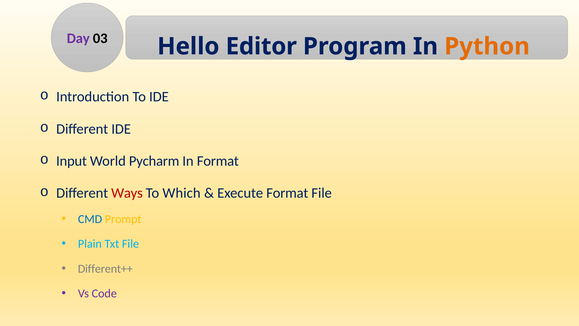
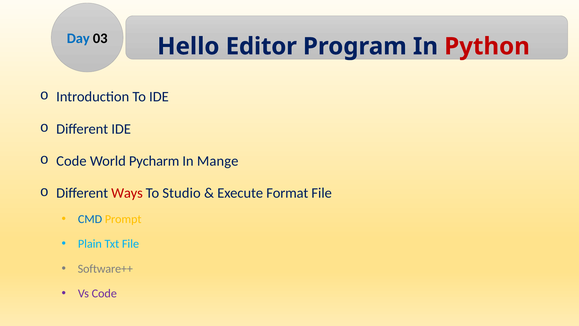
Day colour: purple -> blue
Python colour: orange -> red
Input at (72, 161): Input -> Code
In Format: Format -> Mange
Which: Which -> Studio
Different++: Different++ -> Software++
